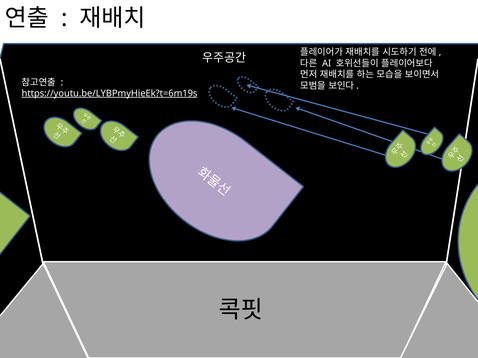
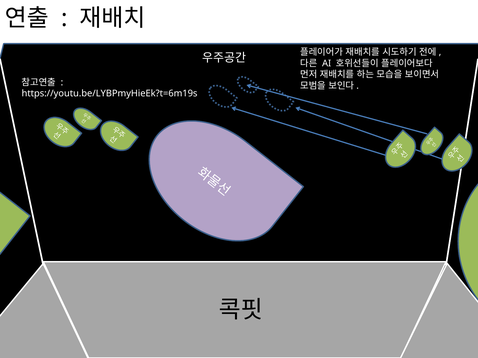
https://youtu.be/LYBPmyHieEk?t=6m19s underline: present -> none
